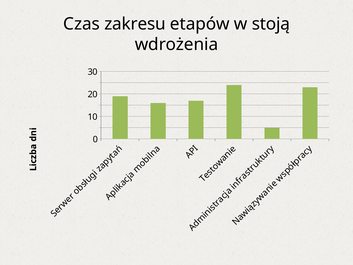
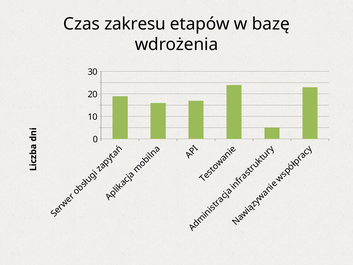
stoją: stoją -> bazę
